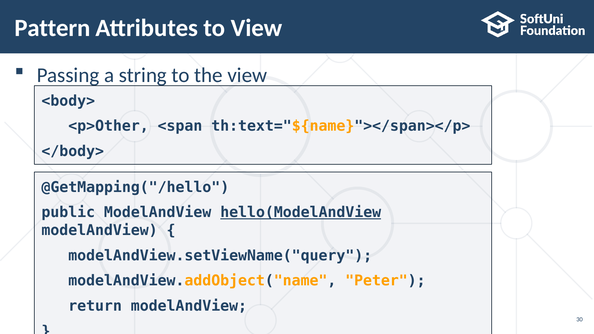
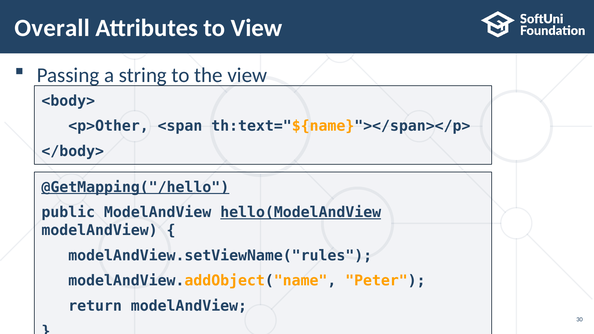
Pattern: Pattern -> Overall
@GetMapping("/hello underline: none -> present
modelAndView.setViewName("query: modelAndView.setViewName("query -> modelAndView.setViewName("rules
